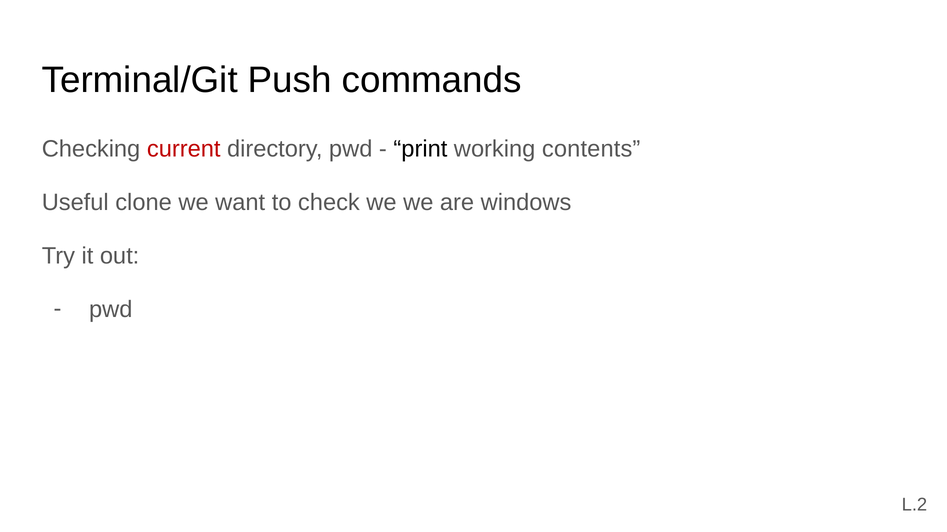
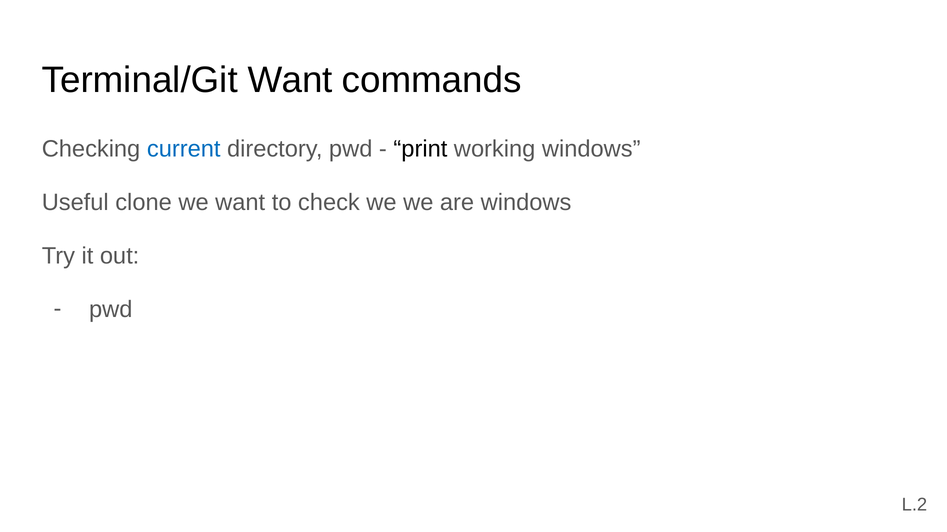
Terminal/Git Push: Push -> Want
current colour: red -> blue
working contents: contents -> windows
